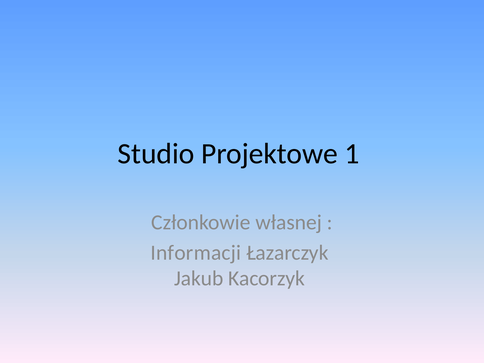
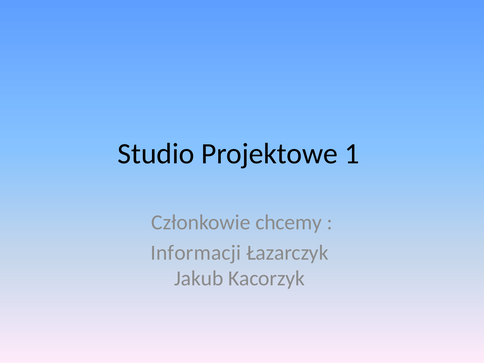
własnej: własnej -> chcemy
